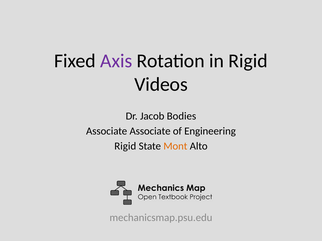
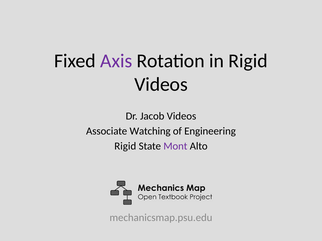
Jacob Bodies: Bodies -> Videos
Associate Associate: Associate -> Watching
Mont colour: orange -> purple
